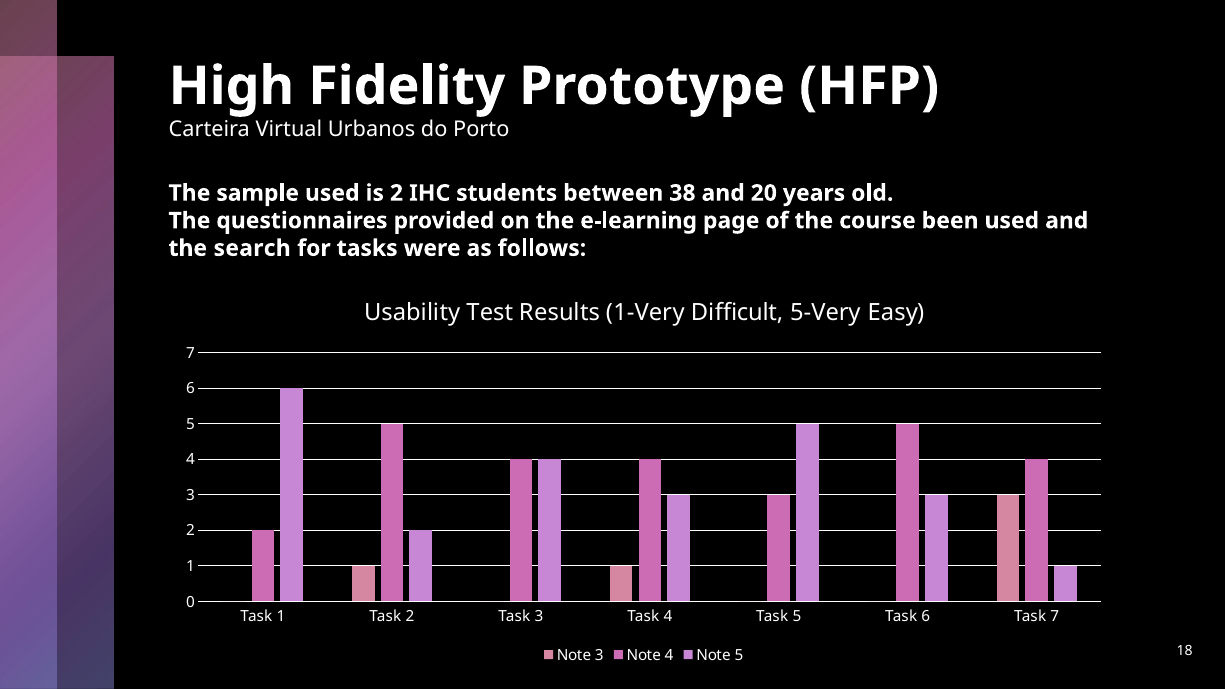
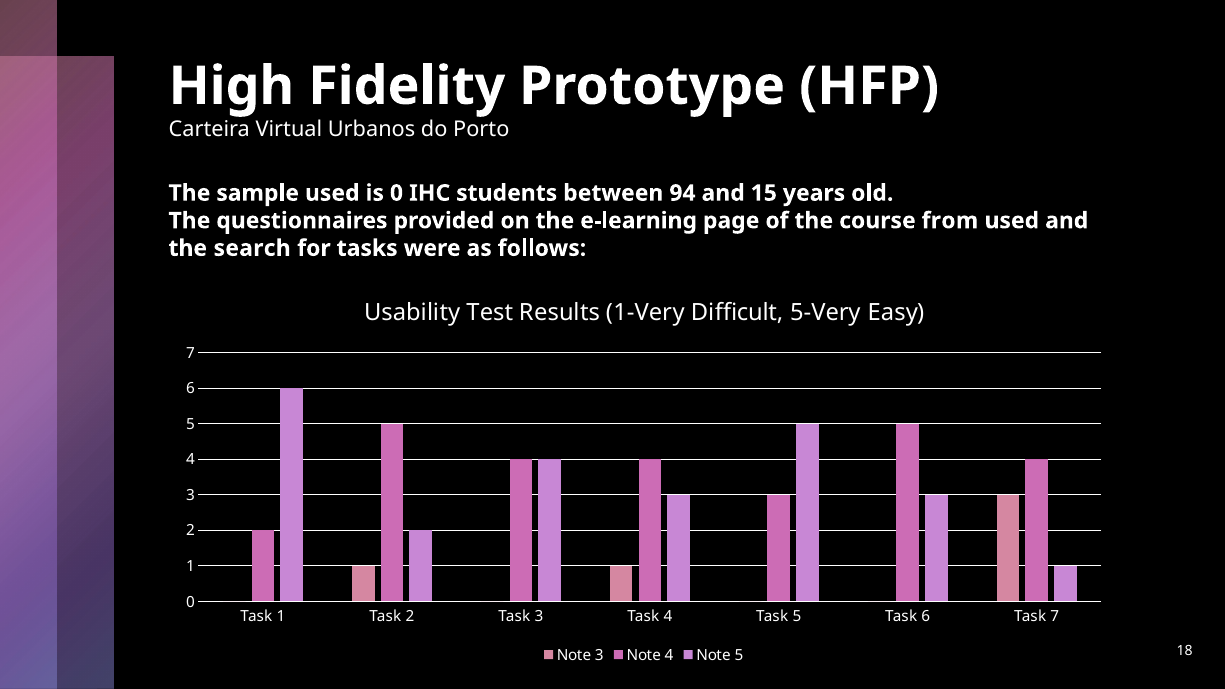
is 2: 2 -> 0
38: 38 -> 94
20: 20 -> 15
been: been -> from
